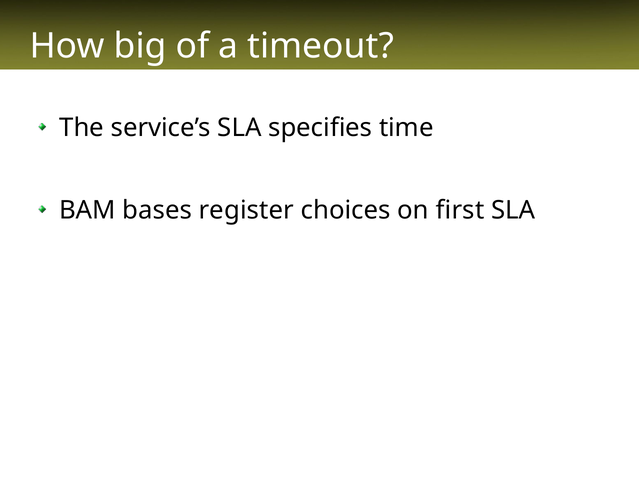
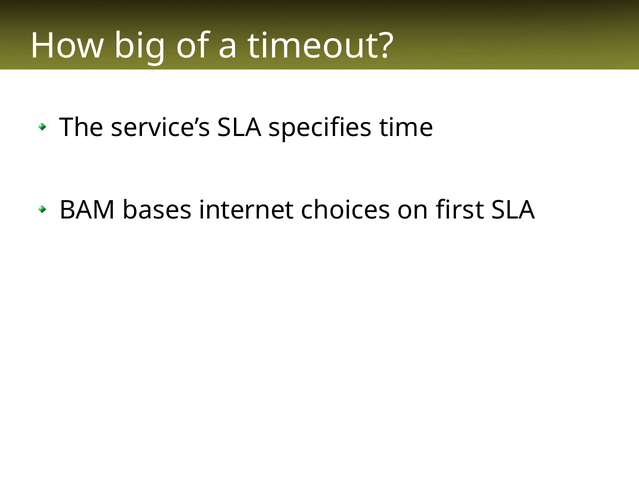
register: register -> internet
